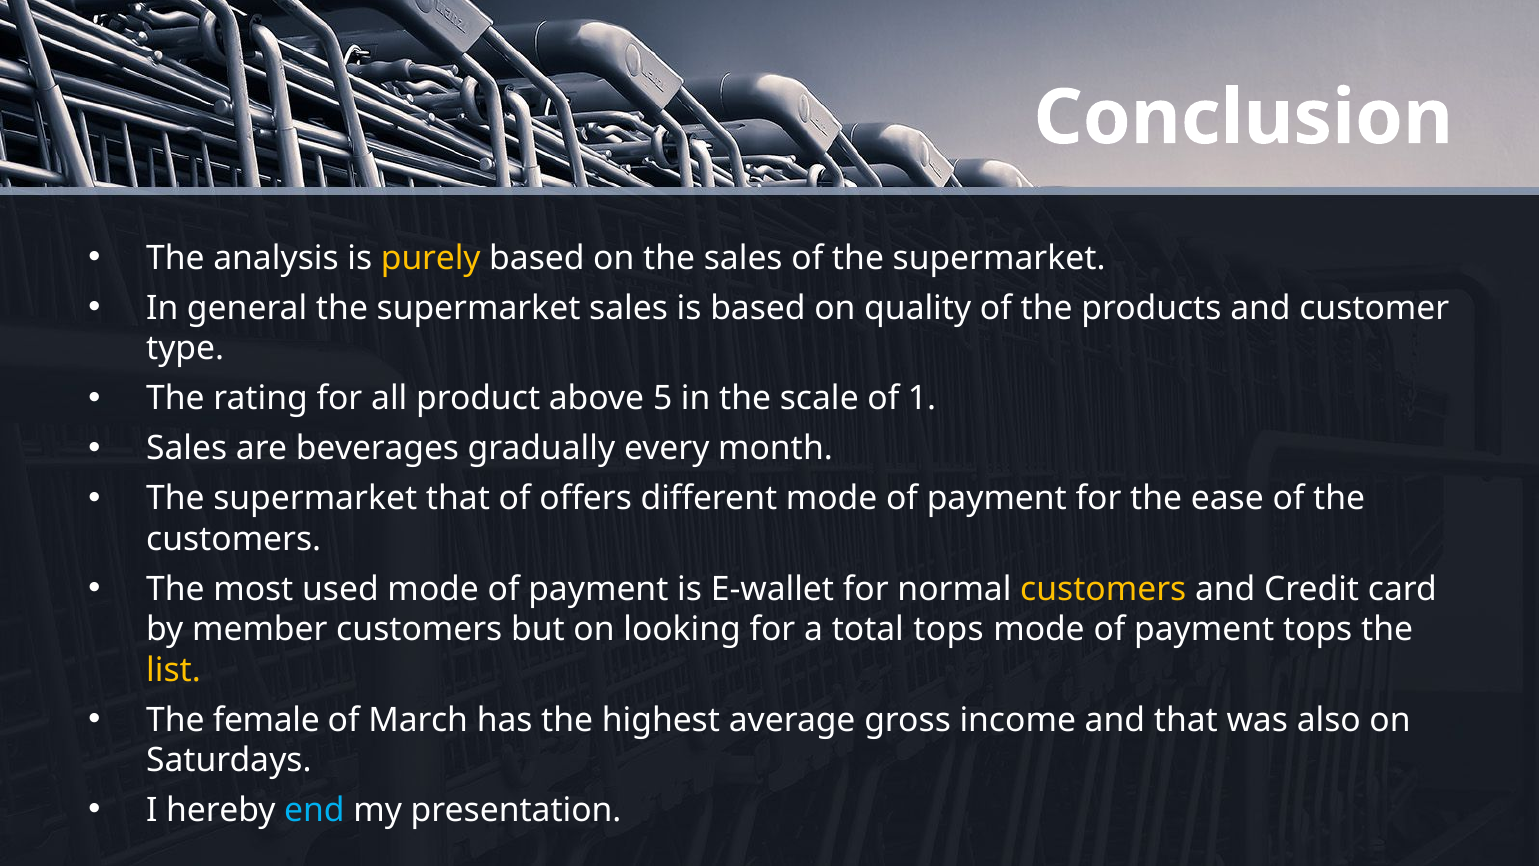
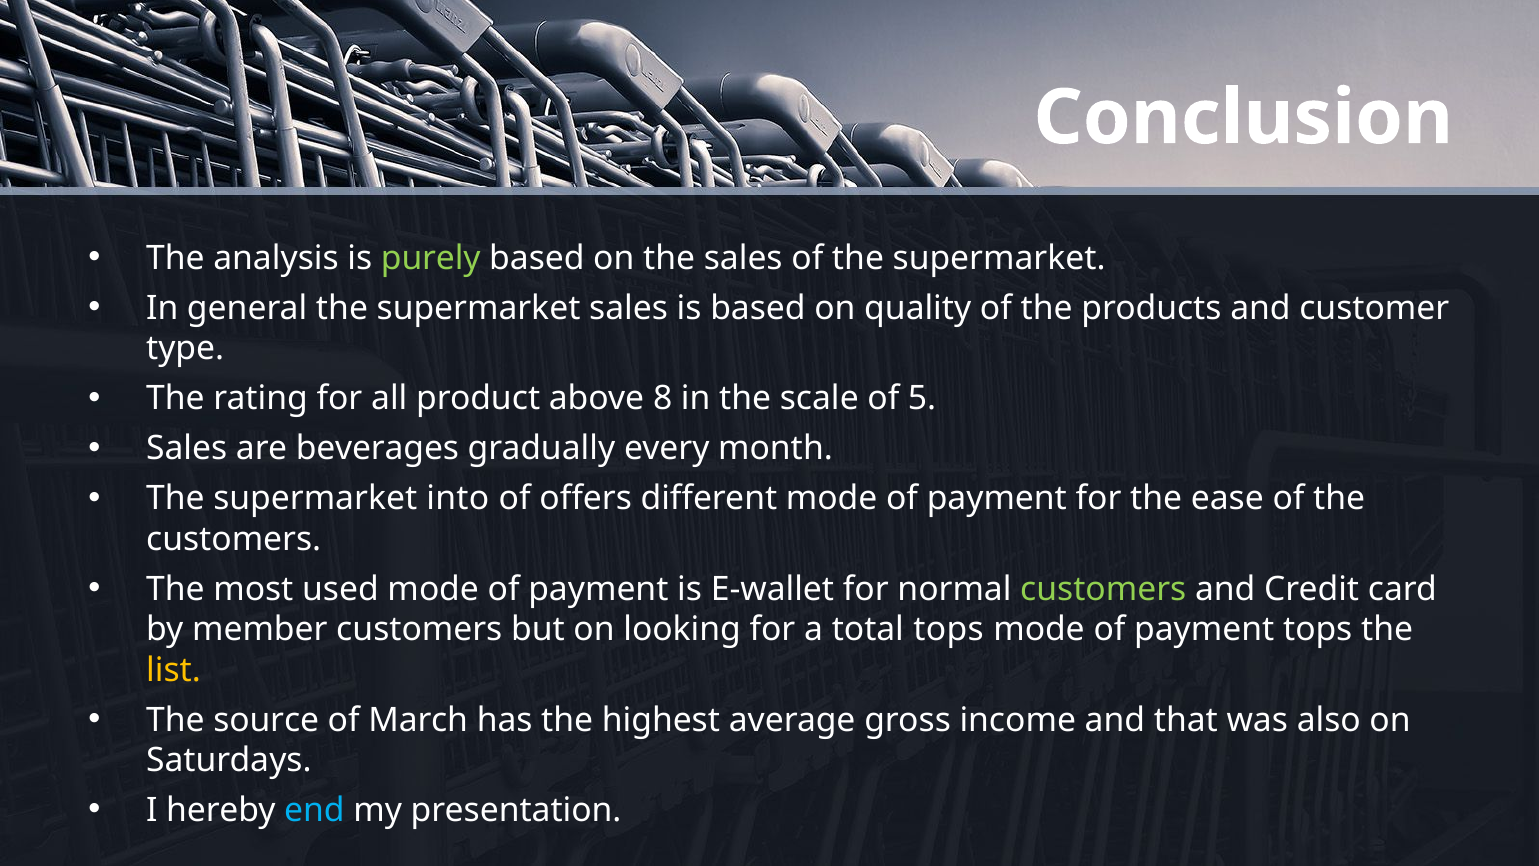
purely colour: yellow -> light green
5: 5 -> 8
1: 1 -> 5
supermarket that: that -> into
customers at (1103, 589) colour: yellow -> light green
female: female -> source
